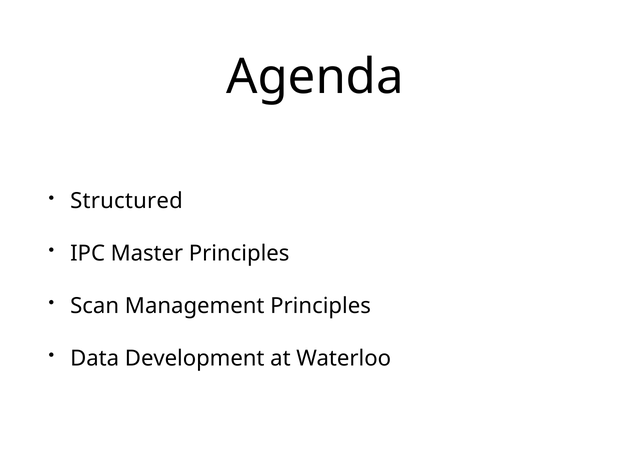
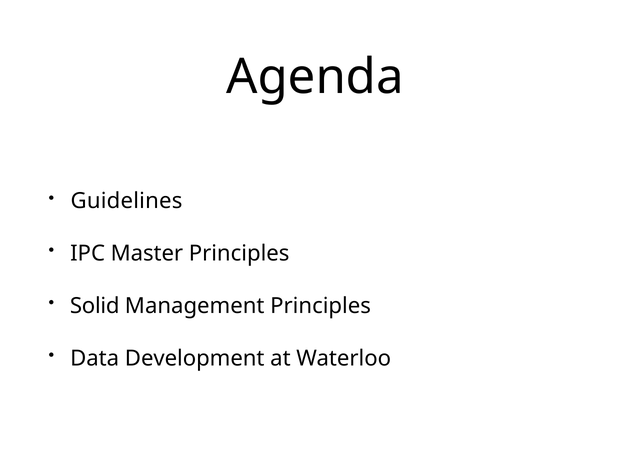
Structured: Structured -> Guidelines
Scan: Scan -> Solid
